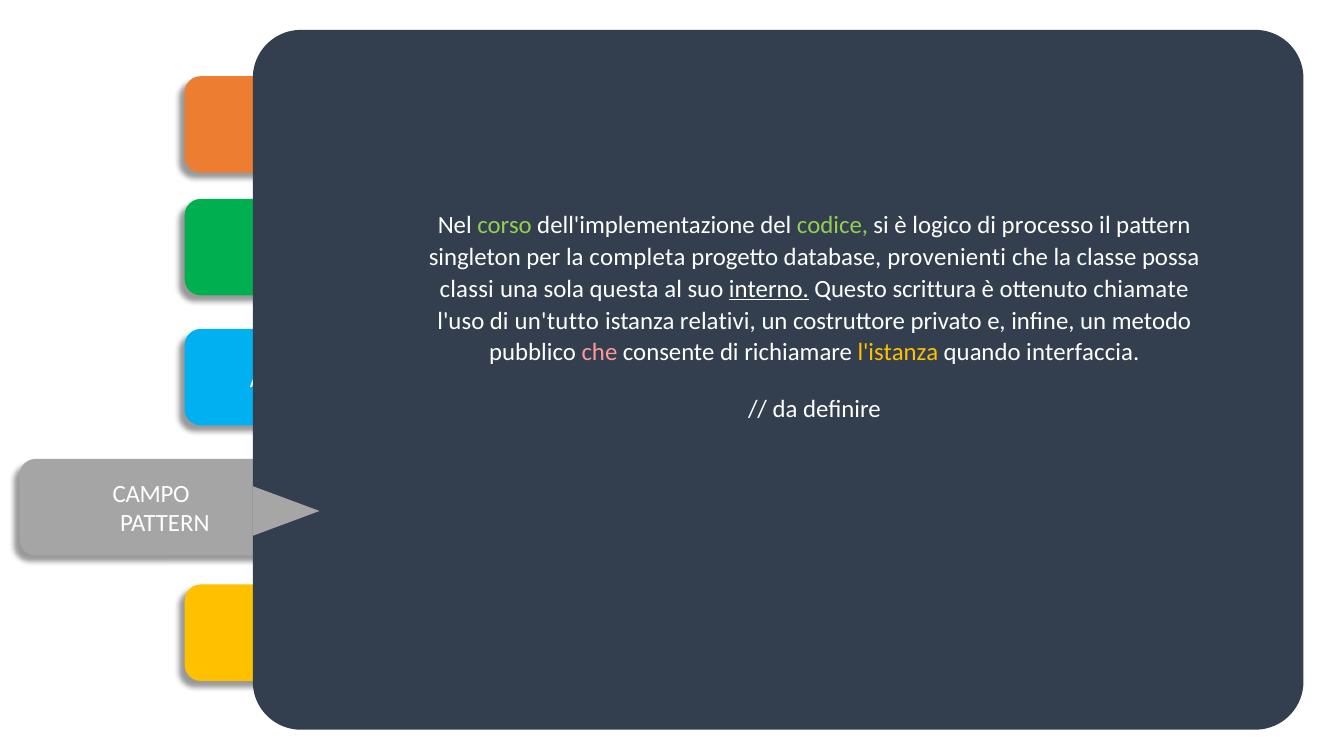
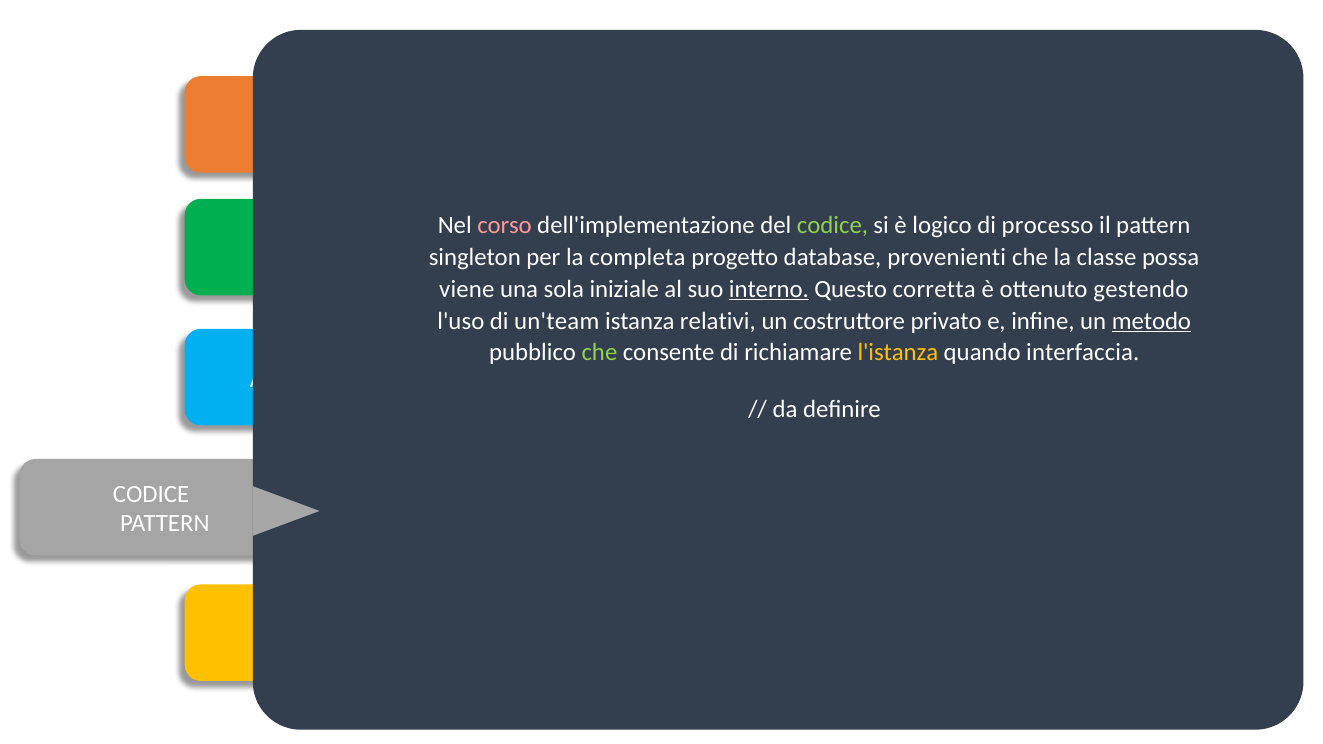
corso colour: light green -> pink
classi: classi -> viene
questa: questa -> iniziale
scrittura: scrittura -> corretta
chiamate: chiamate -> gestendo
un'tutto: un'tutto -> un'team
metodo underline: none -> present
che at (599, 353) colour: pink -> light green
CAMPO at (151, 494): CAMPO -> CODICE
